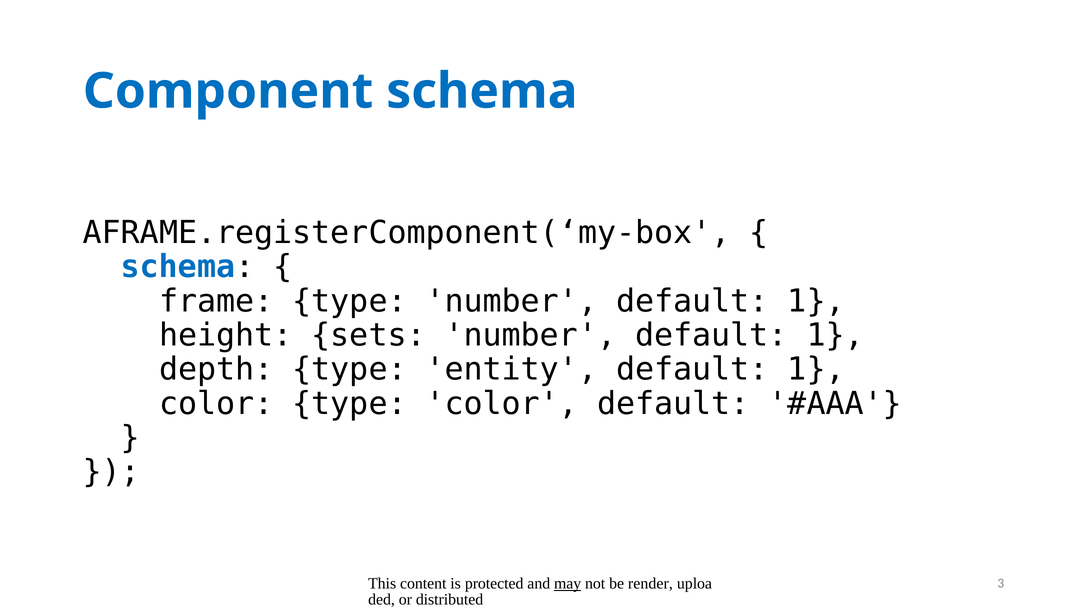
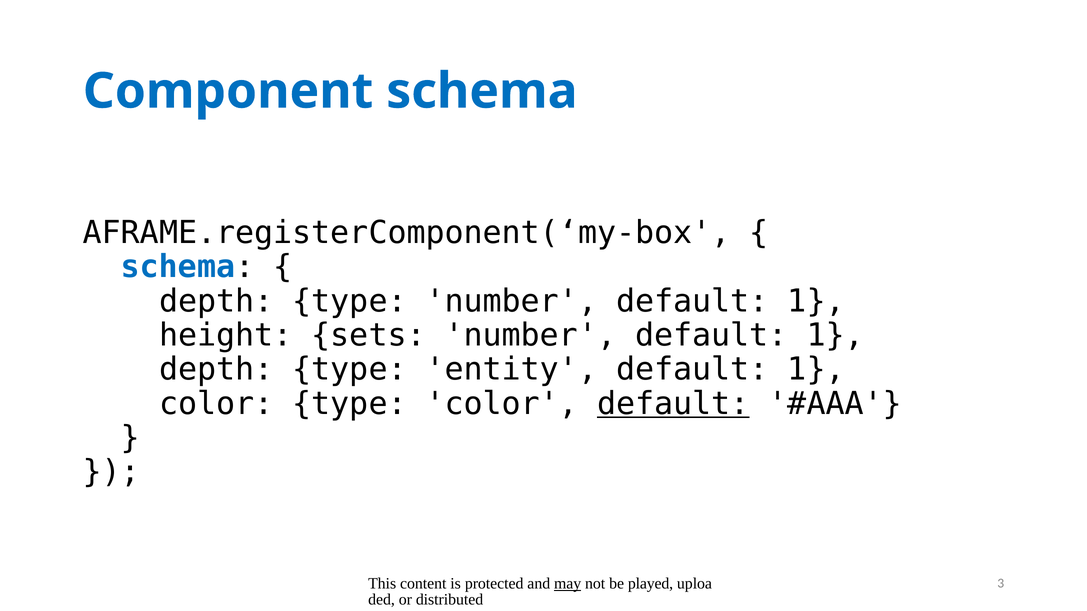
frame at (216, 301): frame -> depth
default at (673, 404) underline: none -> present
render: render -> played
